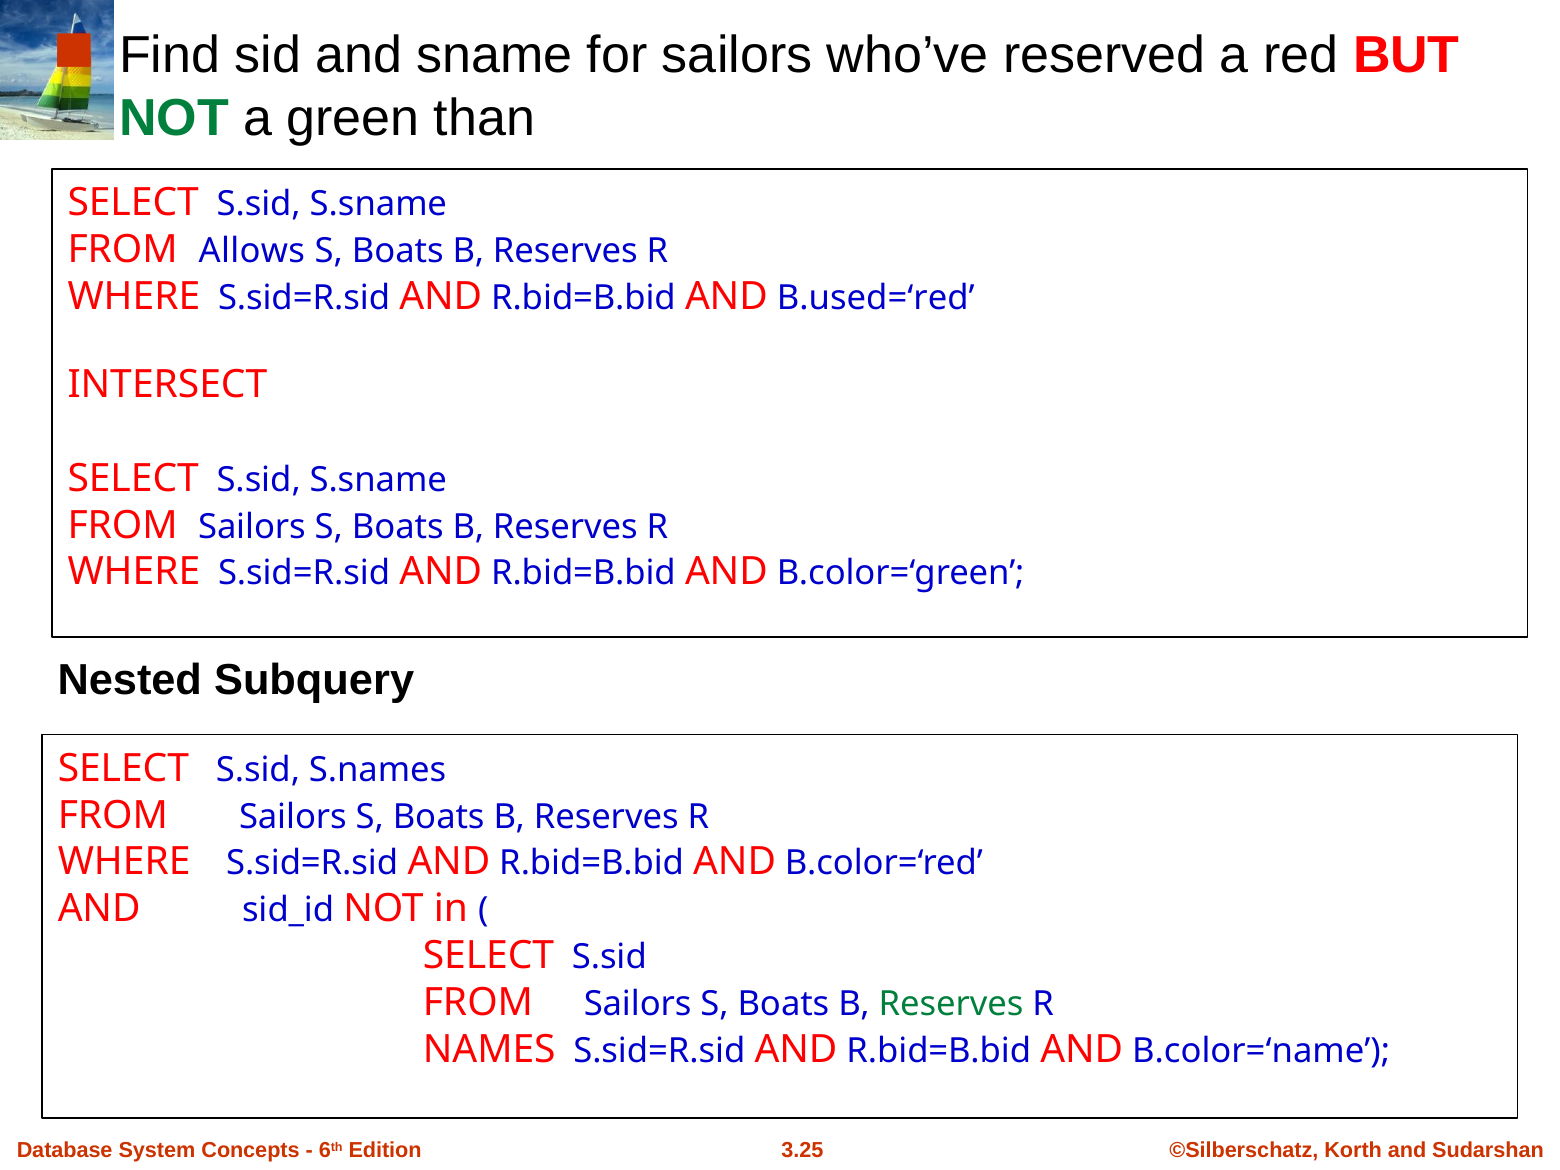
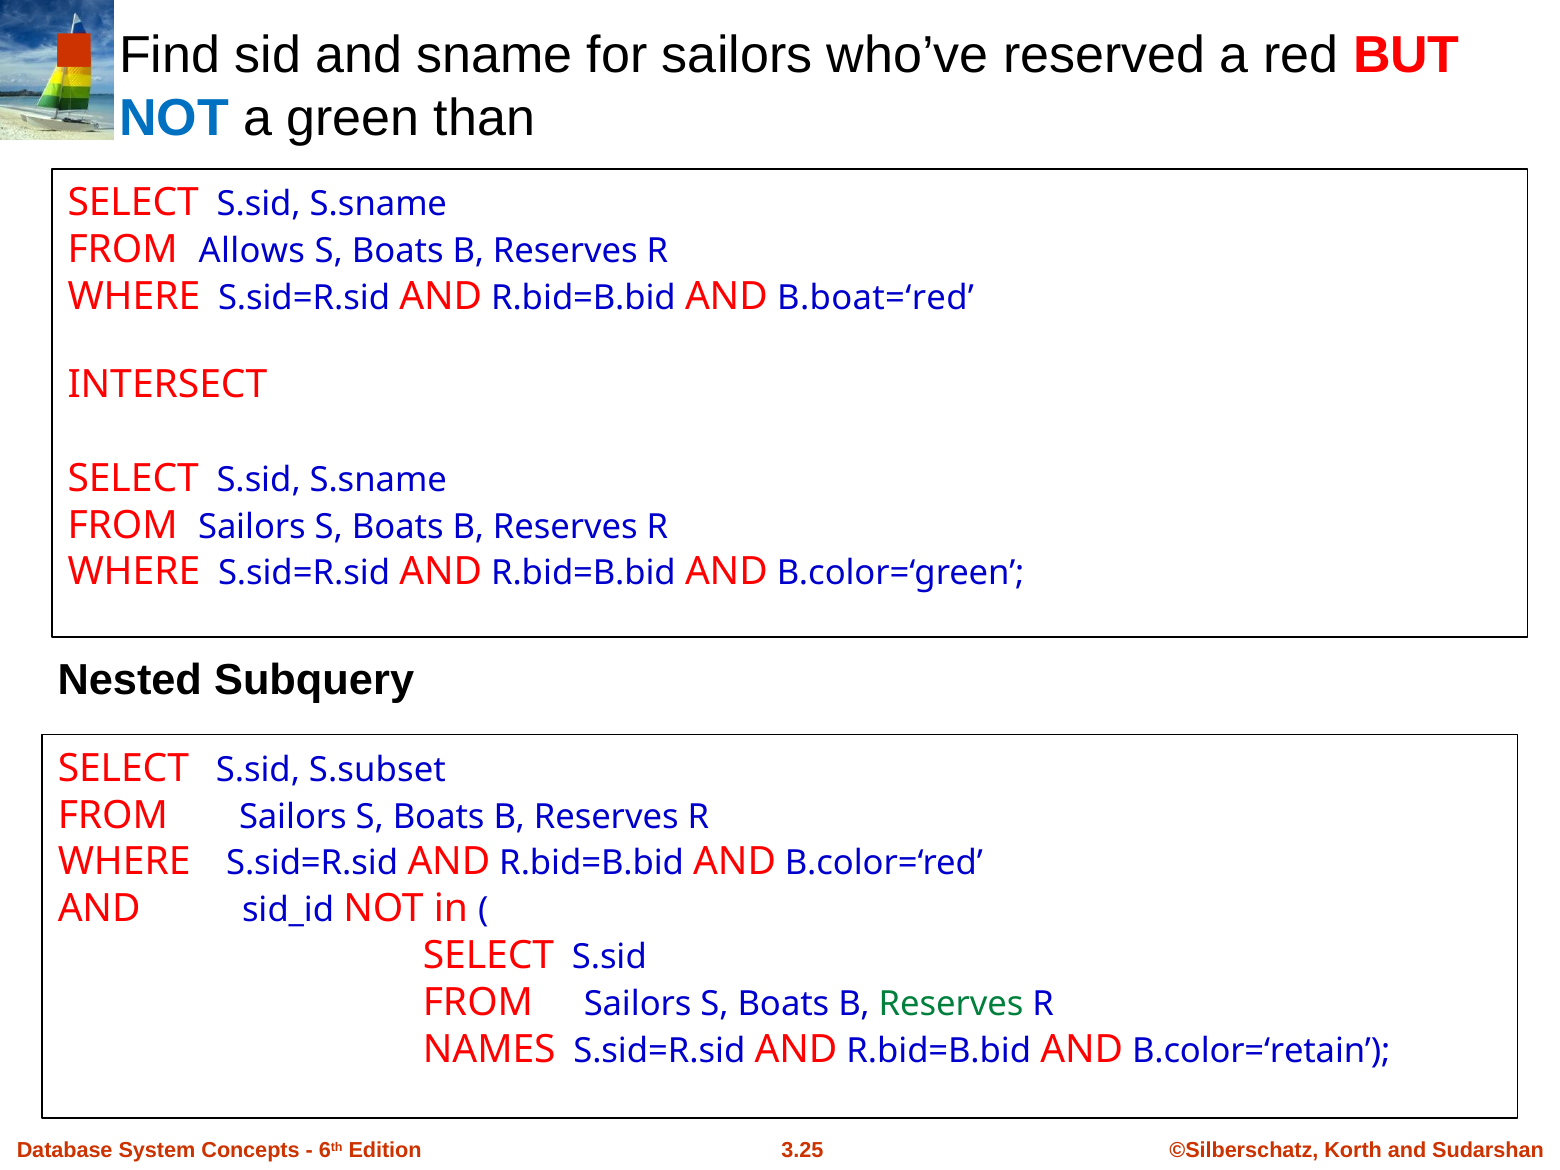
NOT at (174, 118) colour: green -> blue
B.used=‘red: B.used=‘red -> B.boat=‘red
S.names: S.names -> S.subset
B.color=‘name: B.color=‘name -> B.color=‘retain
